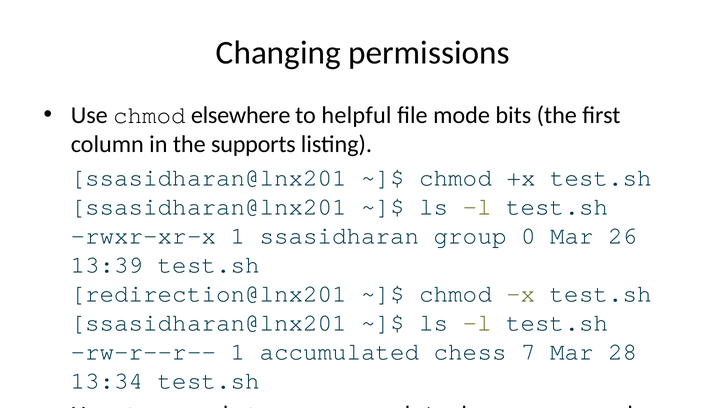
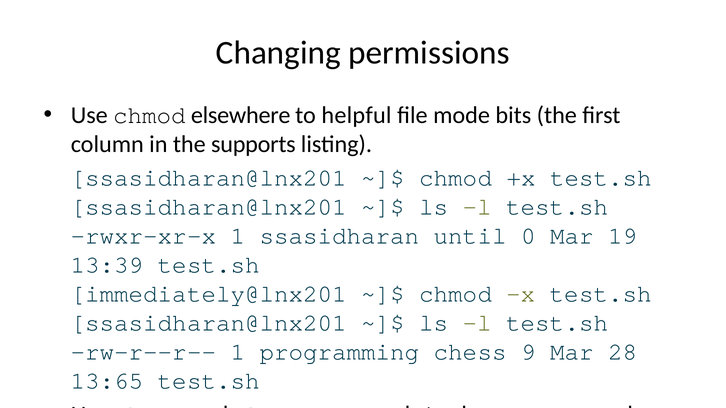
ssasidharan group: group -> until
26: 26 -> 19
redirection@lnx201: redirection@lnx201 -> immediately@lnx201
accumulated: accumulated -> programming
7: 7 -> 9
13:34: 13:34 -> 13:65
